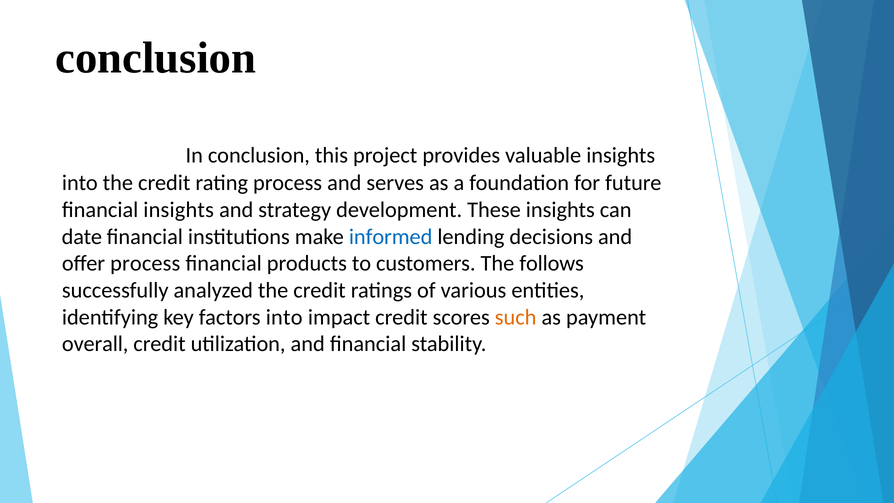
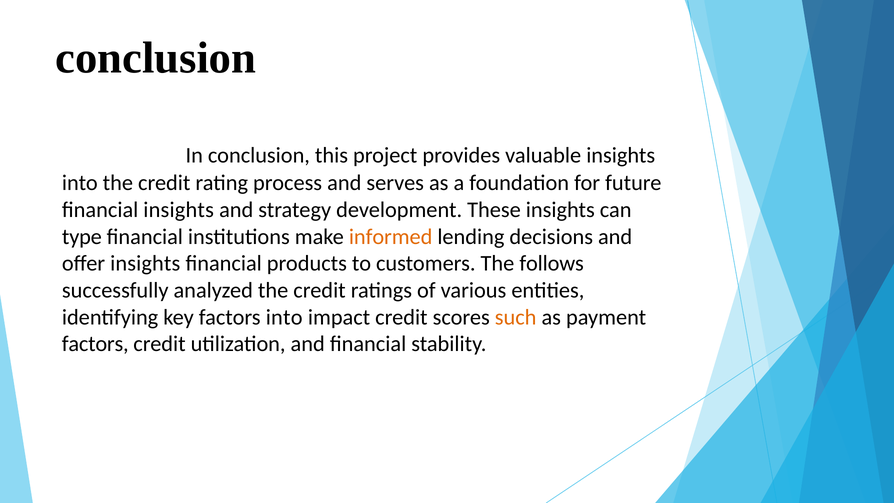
date: date -> type
informed colour: blue -> orange
offer process: process -> insights
overall at (95, 344): overall -> factors
